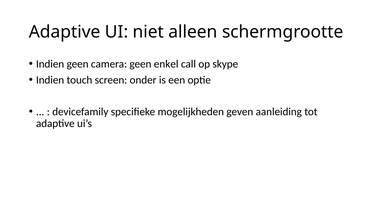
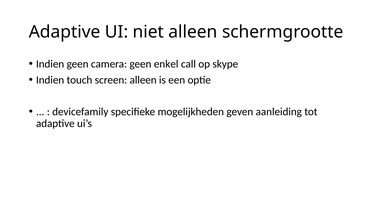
screen onder: onder -> alleen
